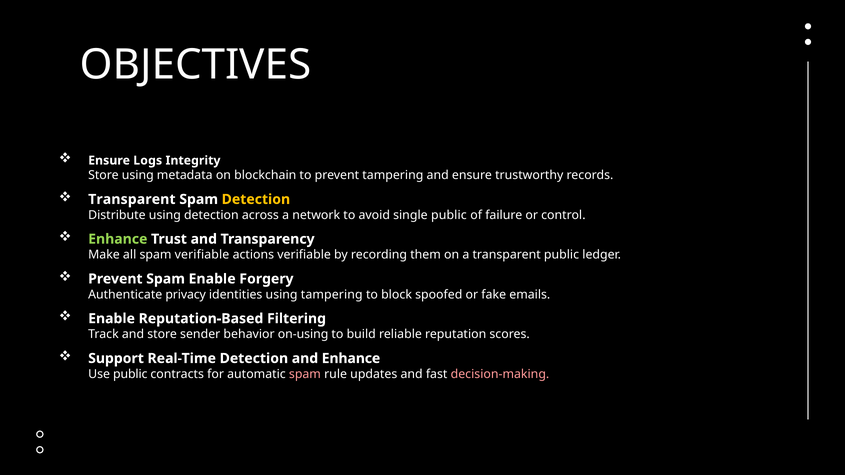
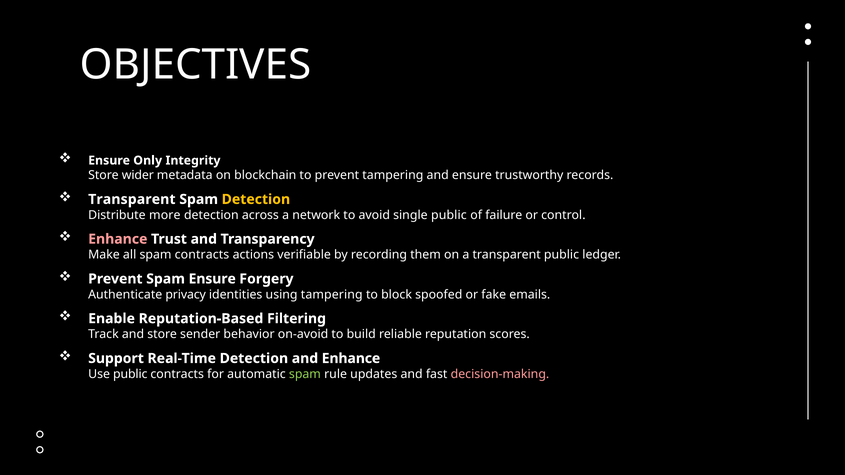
Logs: Logs -> Only
Store using: using -> wider
Distribute using: using -> more
Enhance at (118, 239) colour: light green -> pink
spam verifiable: verifiable -> contracts
Spam Enable: Enable -> Ensure
on-using: on-using -> on-avoid
spam at (305, 374) colour: pink -> light green
